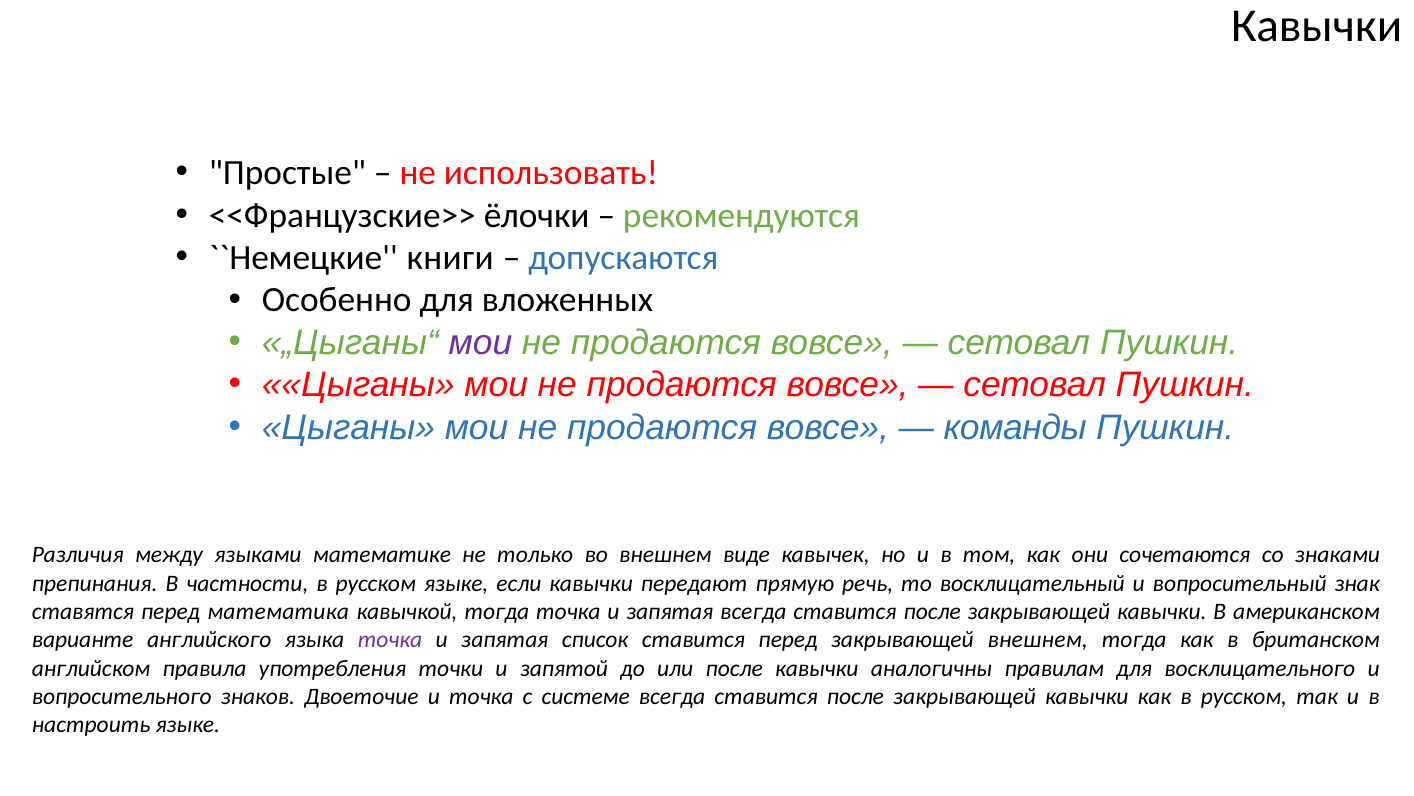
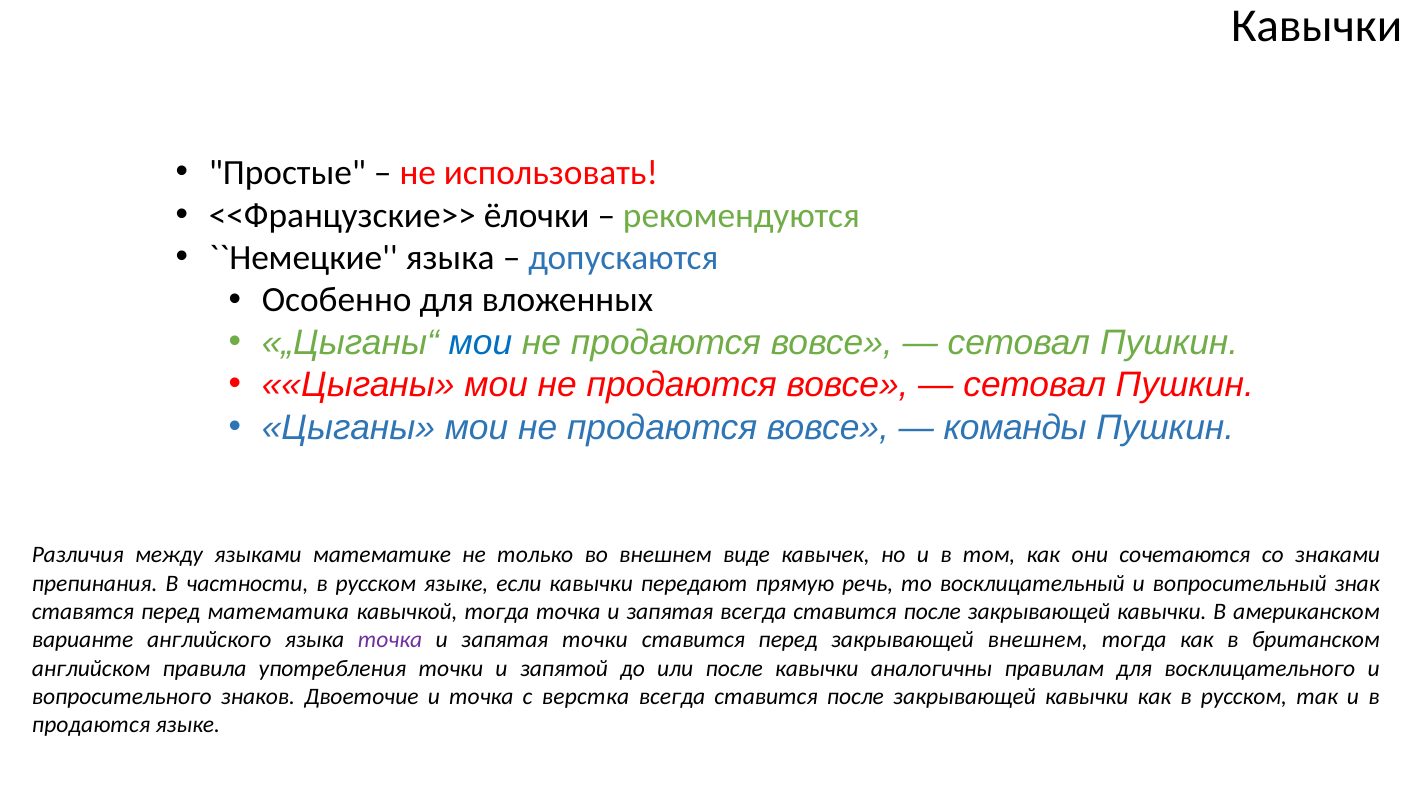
книги at (450, 258): книги -> языка
мои at (480, 342) colour: purple -> blue
запятая список: список -> точки
системе: системе -> верстка
настроить at (91, 724): настроить -> продаются
